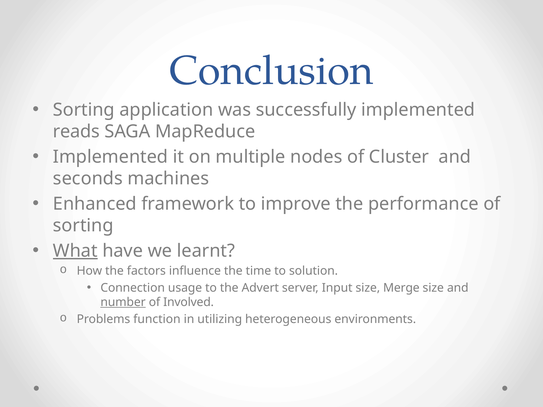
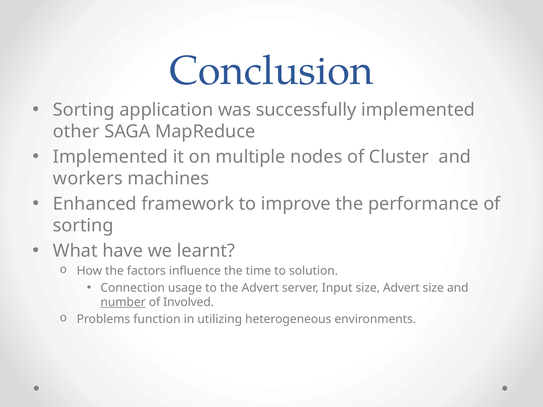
reads: reads -> other
seconds: seconds -> workers
What underline: present -> none
size Merge: Merge -> Advert
